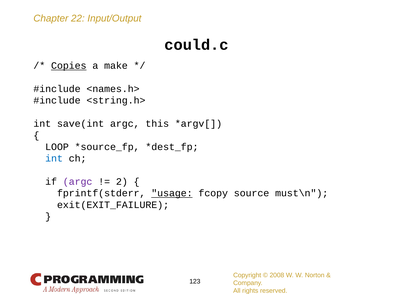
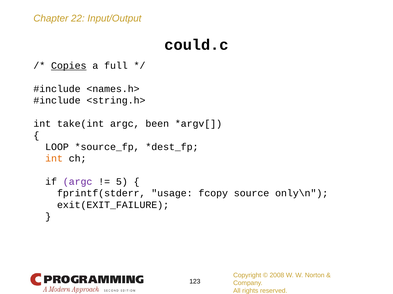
make: make -> full
save(int: save(int -> take(int
this: this -> been
int at (54, 159) colour: blue -> orange
2: 2 -> 5
usage underline: present -> none
must\n: must\n -> only\n
